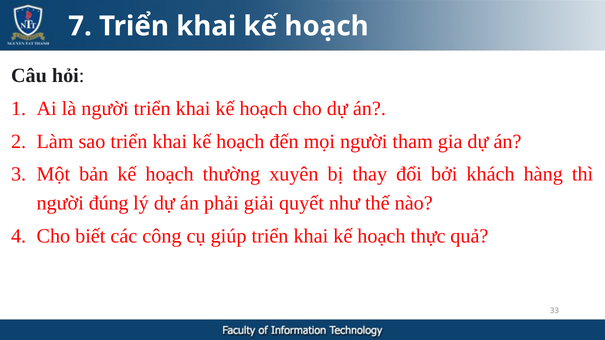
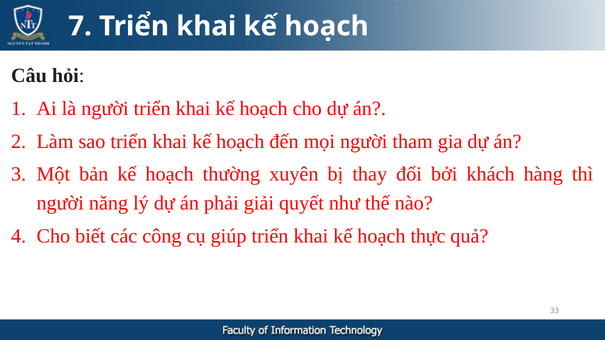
đúng: đúng -> năng
